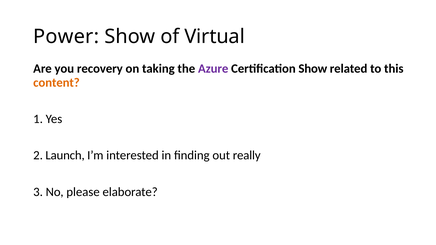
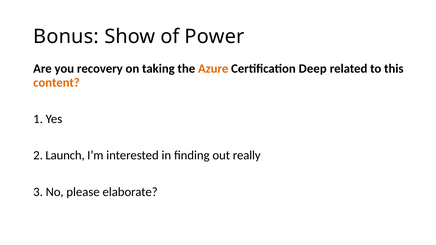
Power: Power -> Bonus
Virtual: Virtual -> Power
Azure colour: purple -> orange
Certification Show: Show -> Deep
